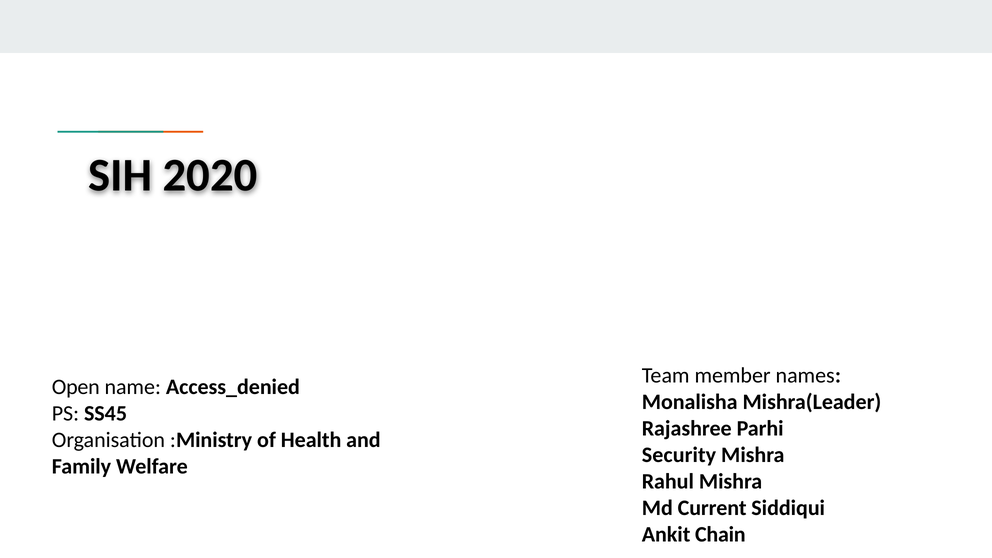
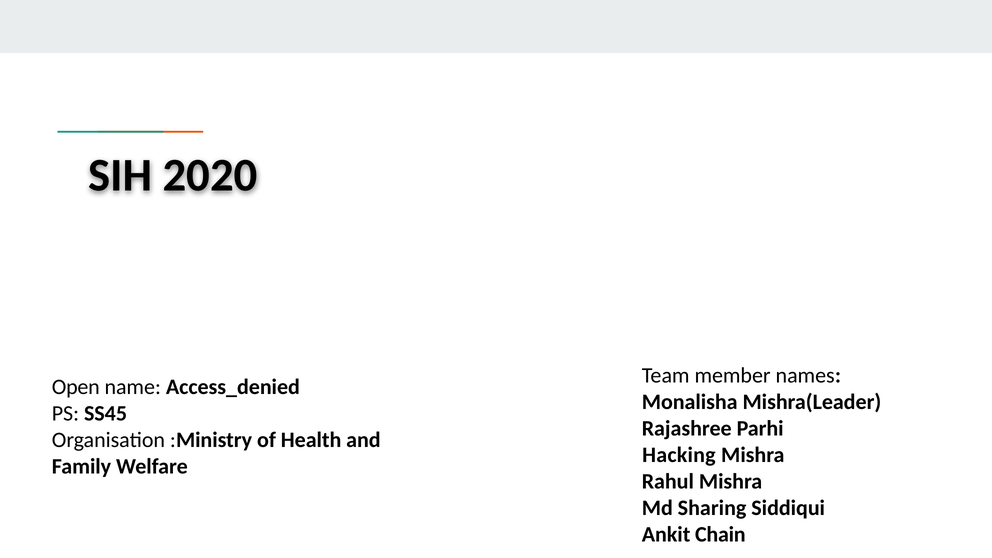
Security: Security -> Hacking
Current: Current -> Sharing
